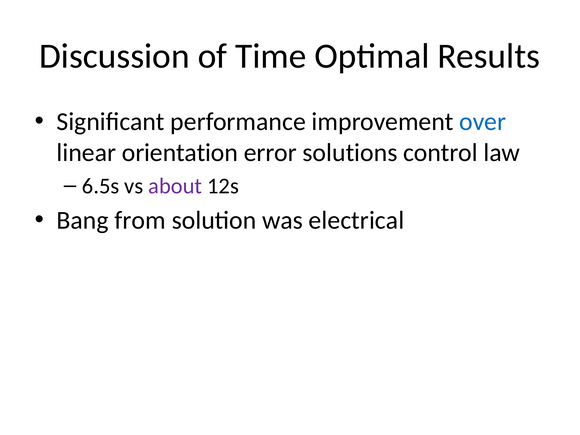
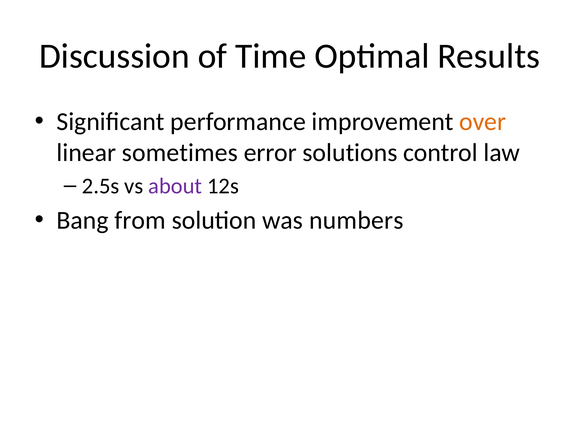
over colour: blue -> orange
orientation: orientation -> sometimes
6.5s: 6.5s -> 2.5s
electrical: electrical -> numbers
